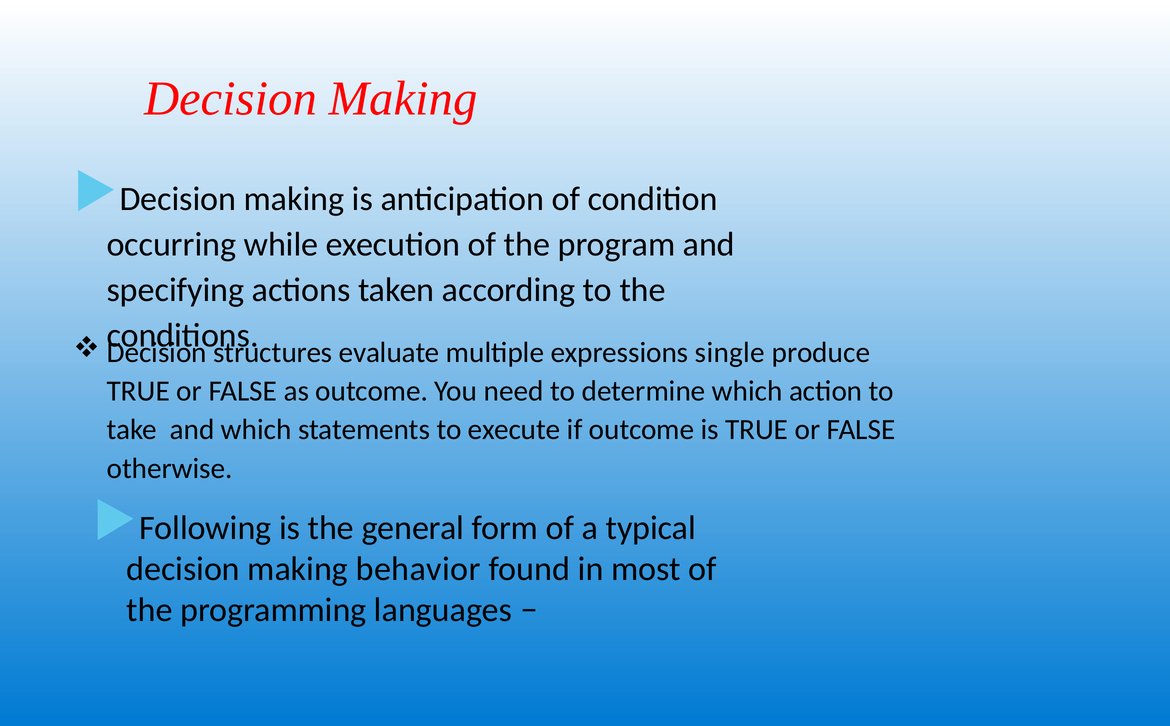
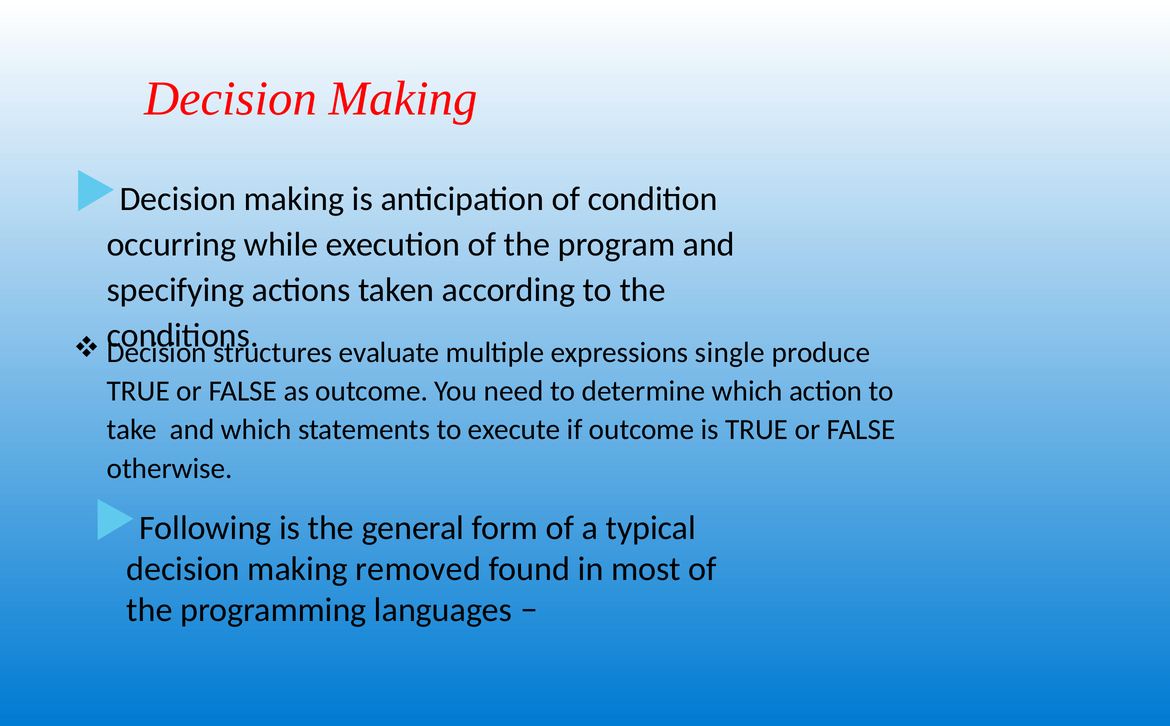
behavior: behavior -> removed
